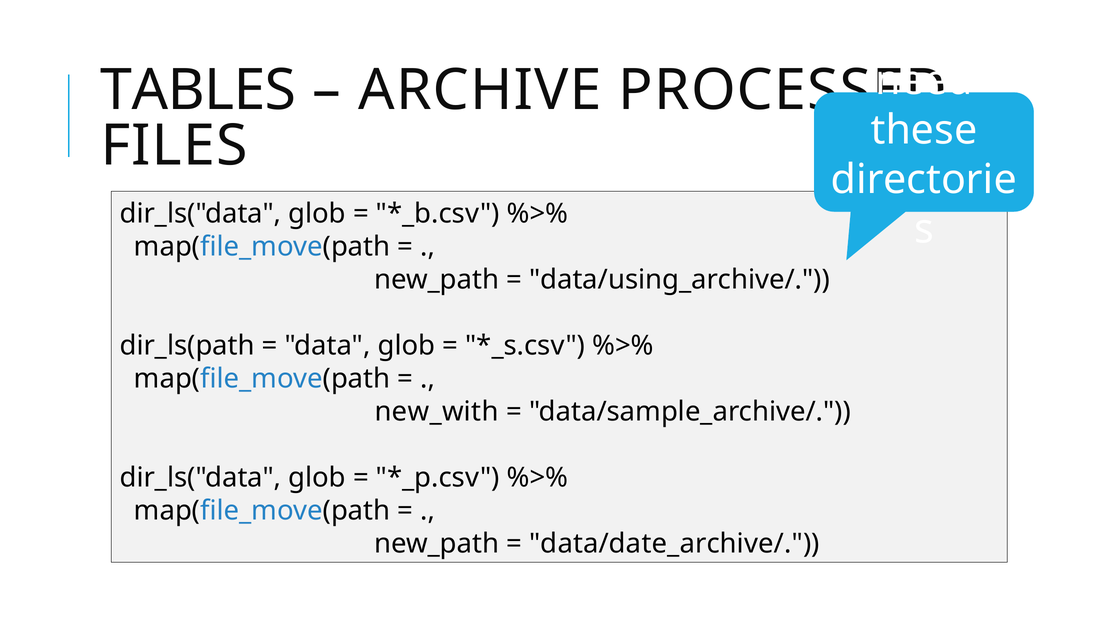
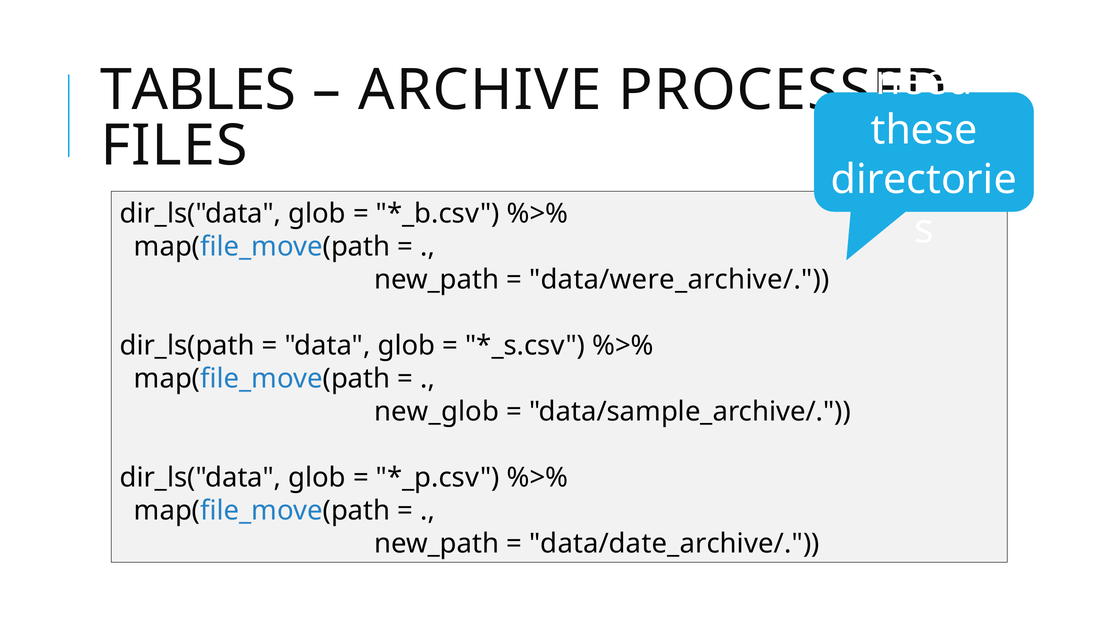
data/using_archive/: data/using_archive/ -> data/were_archive/
new_with: new_with -> new_glob
